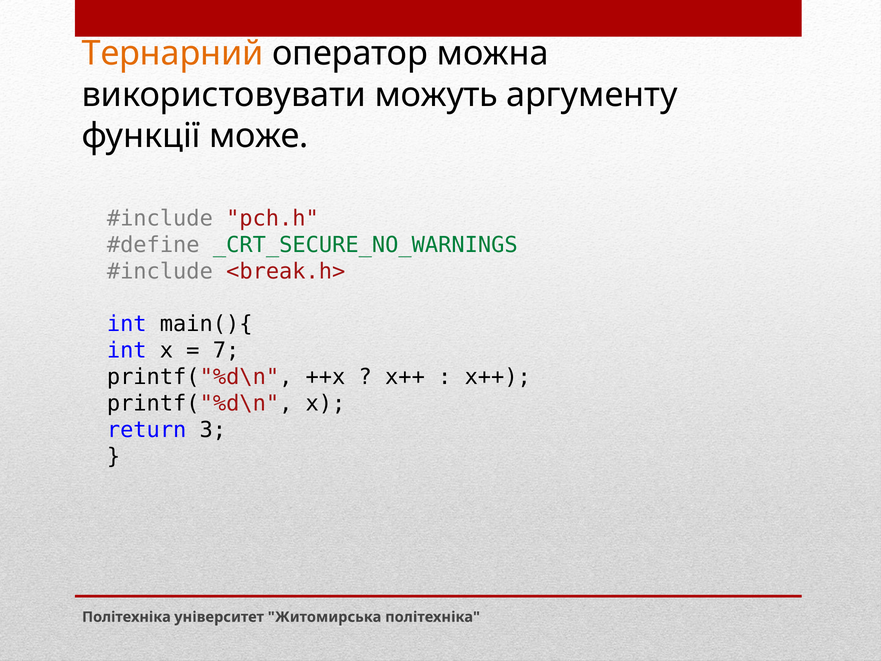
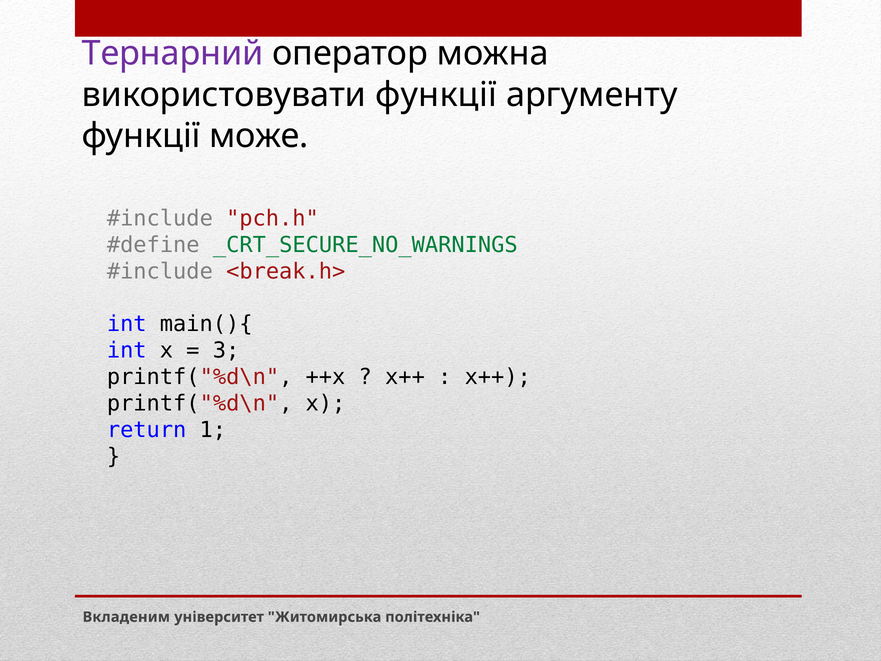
Тернарний colour: orange -> purple
використовувати можуть: можуть -> функції
7: 7 -> 3
3: 3 -> 1
Політехніка at (126, 617): Політехніка -> Вкладеним
